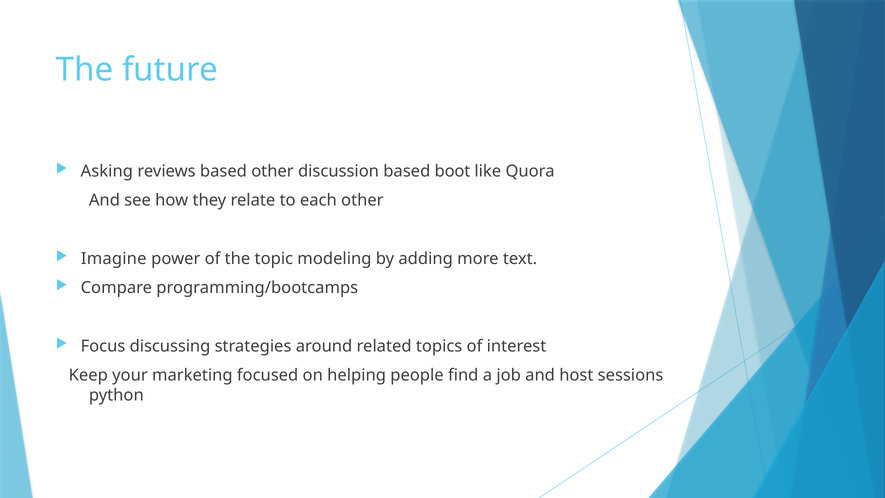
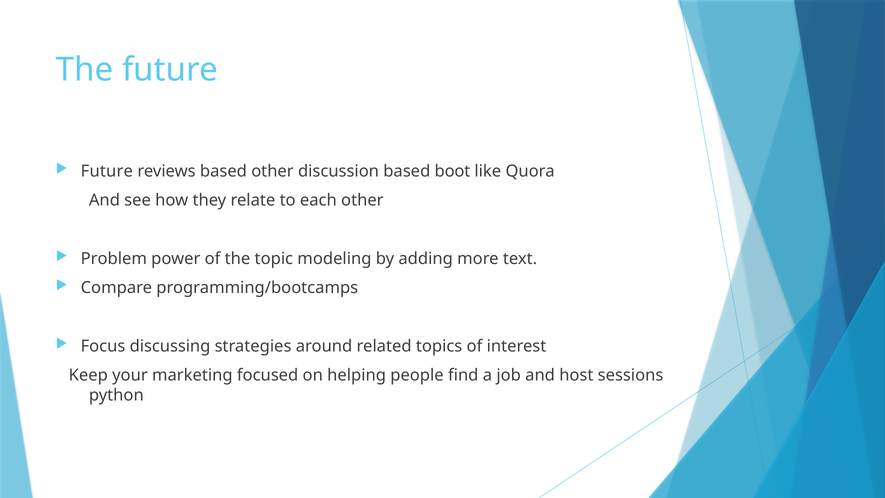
Asking at (107, 171): Asking -> Future
Imagine: Imagine -> Problem
